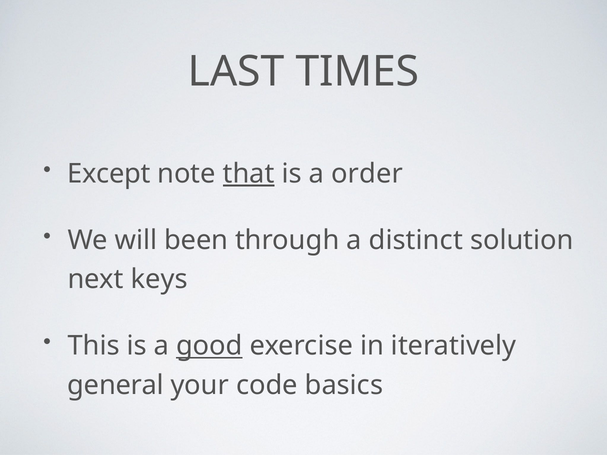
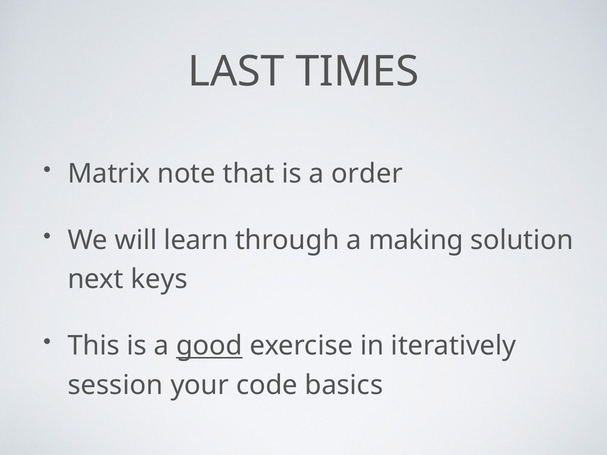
Except: Except -> Matrix
that underline: present -> none
been: been -> learn
distinct: distinct -> making
general: general -> session
